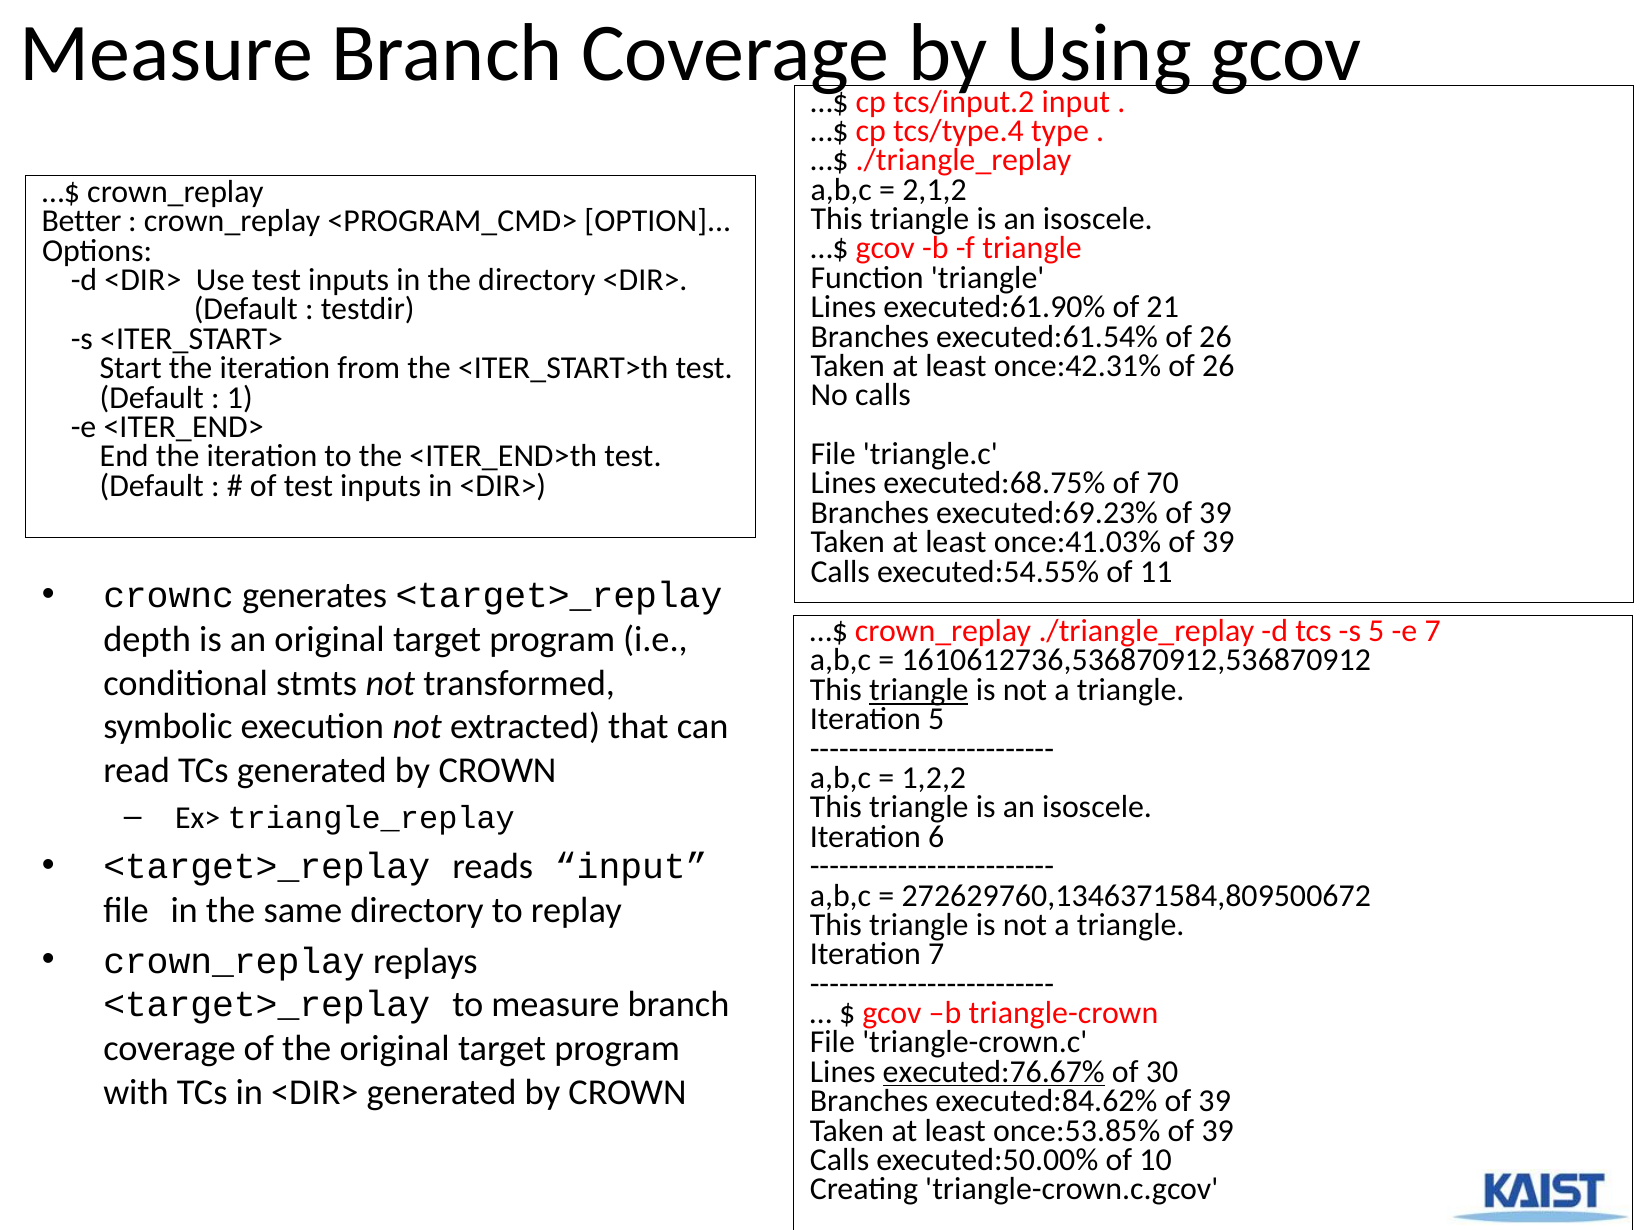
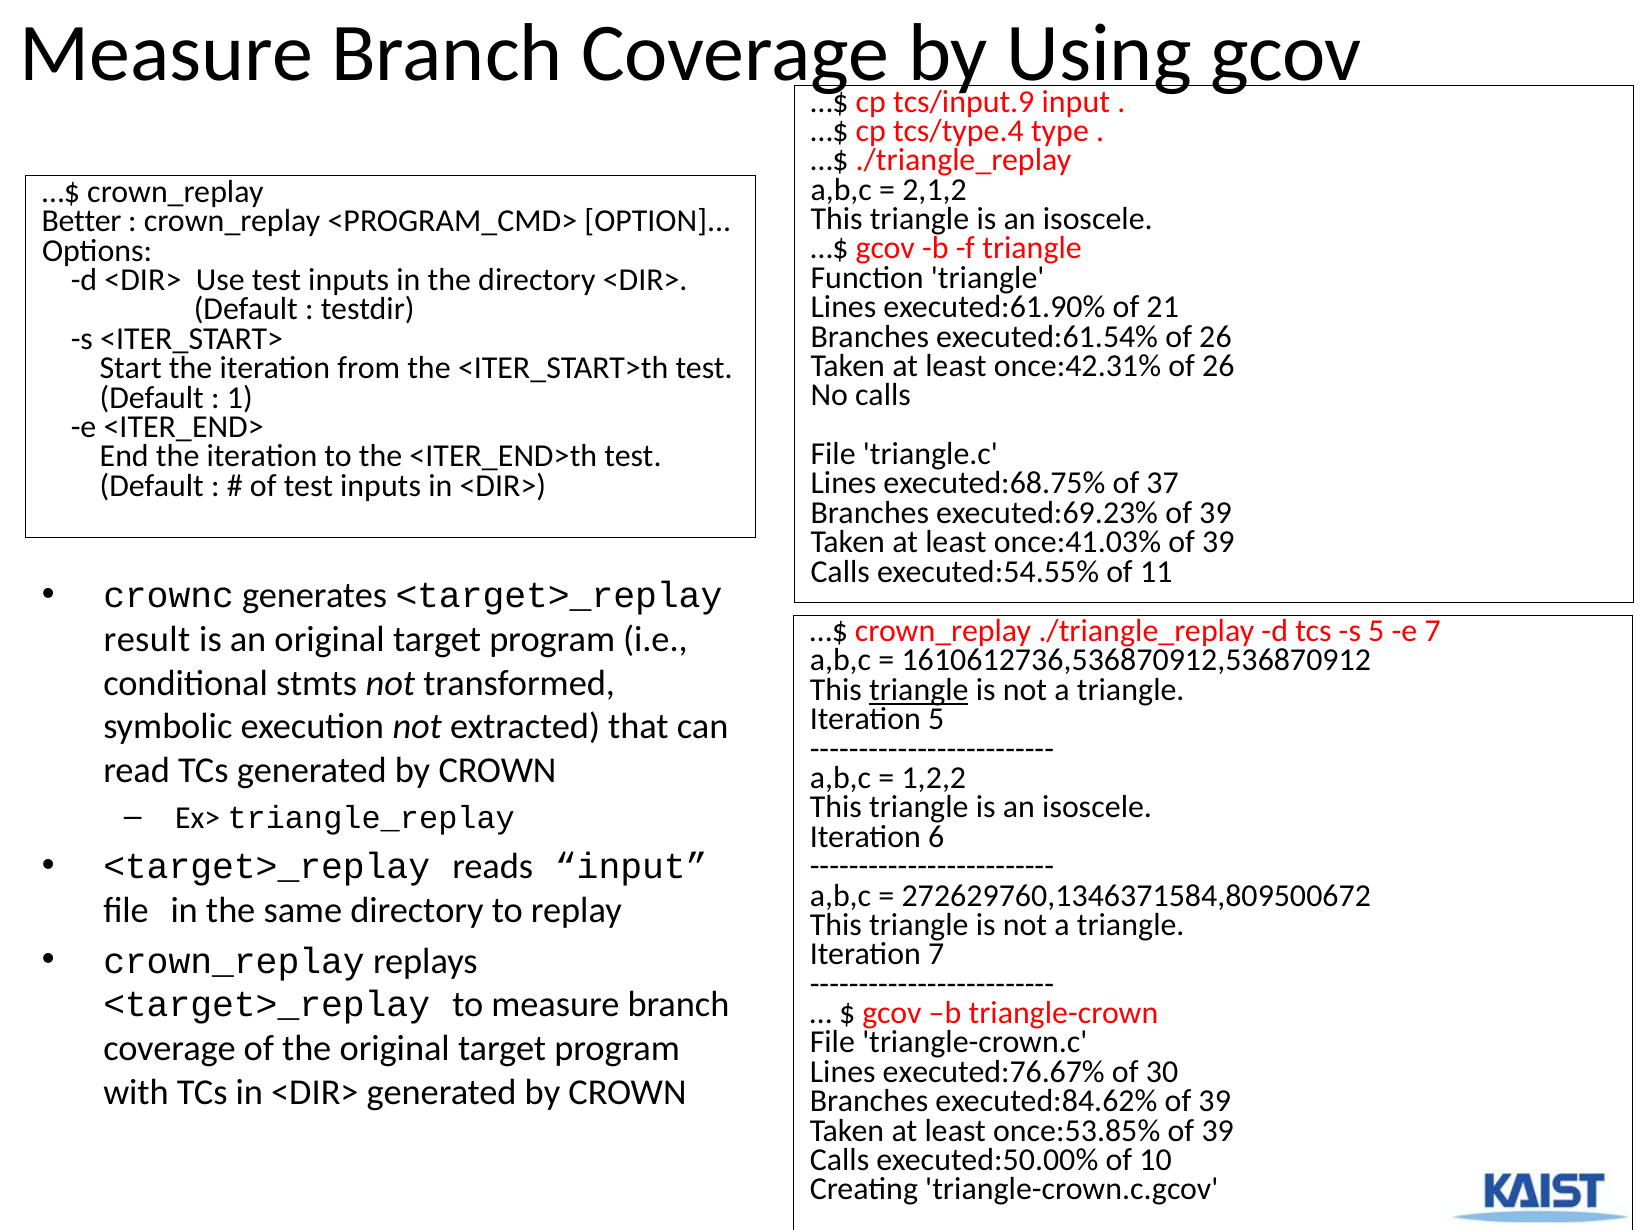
tcs/input.2: tcs/input.2 -> tcs/input.9
70: 70 -> 37
depth: depth -> result
executed:76.67% underline: present -> none
